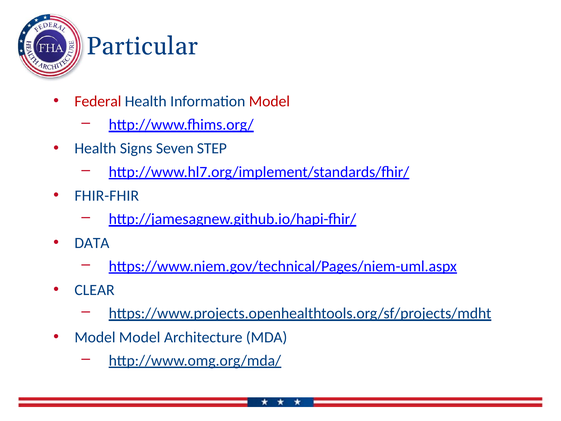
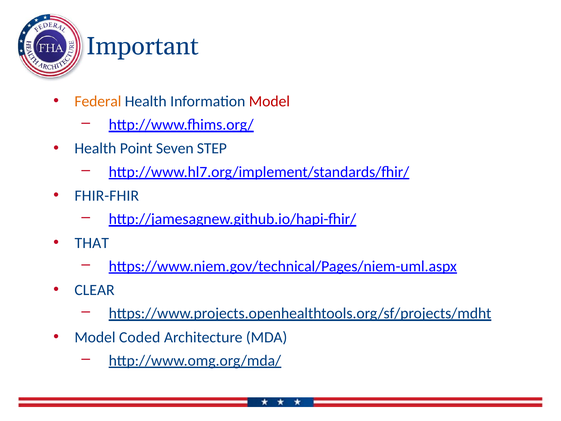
Particular: Particular -> Important
Federal colour: red -> orange
Signs: Signs -> Point
DATA: DATA -> THAT
Model Model: Model -> Coded
